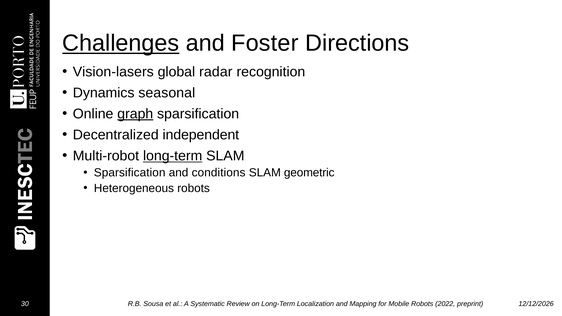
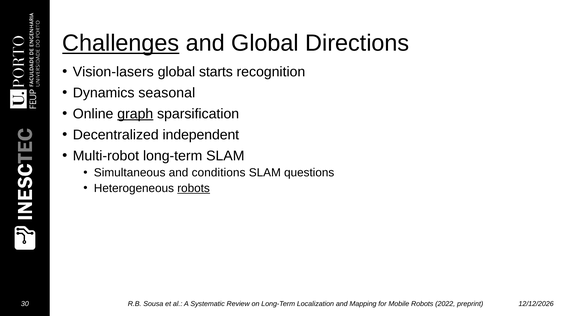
and Foster: Foster -> Global
radar: radar -> starts
long-term at (173, 156) underline: present -> none
Sparsification at (130, 173): Sparsification -> Simultaneous
geometric: geometric -> questions
robots at (194, 188) underline: none -> present
